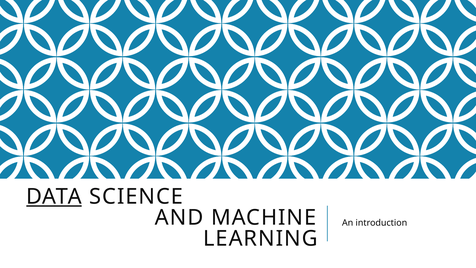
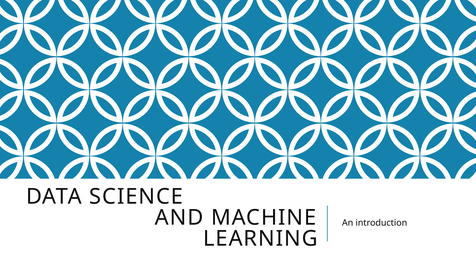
DATA underline: present -> none
